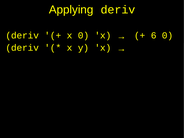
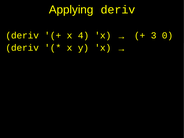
x 0: 0 -> 4
6: 6 -> 3
